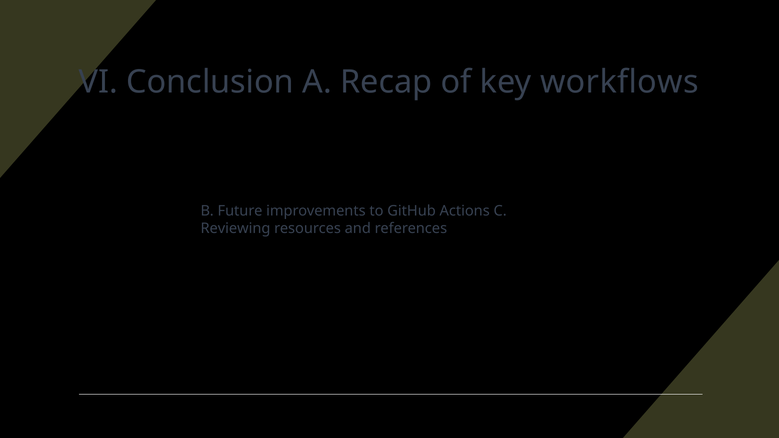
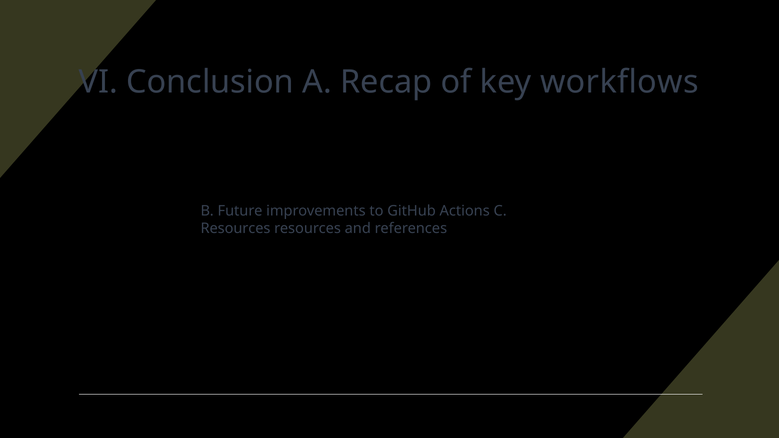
Reviewing at (235, 229): Reviewing -> Resources
